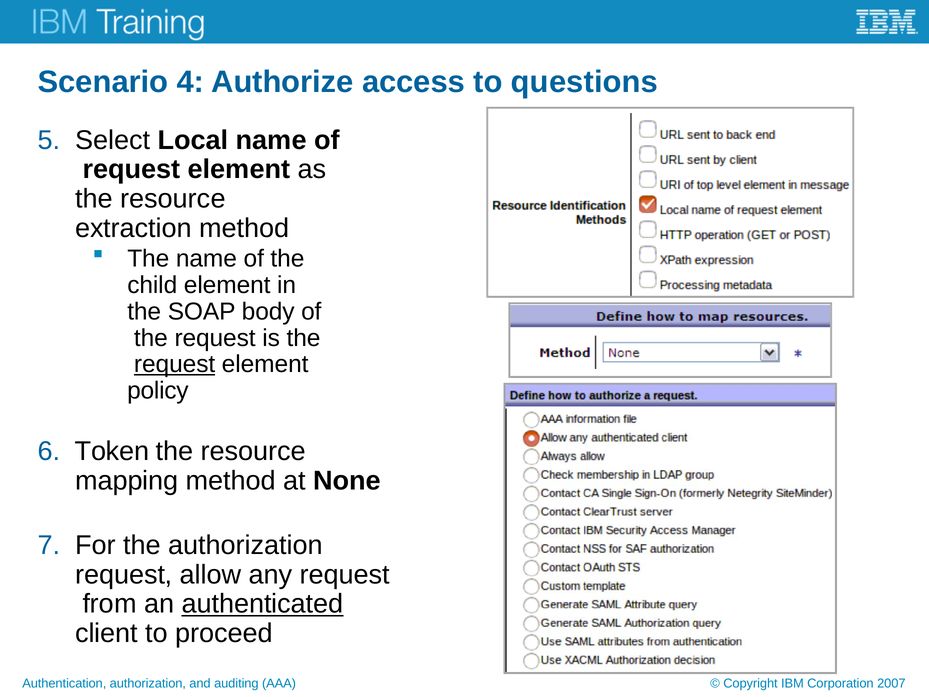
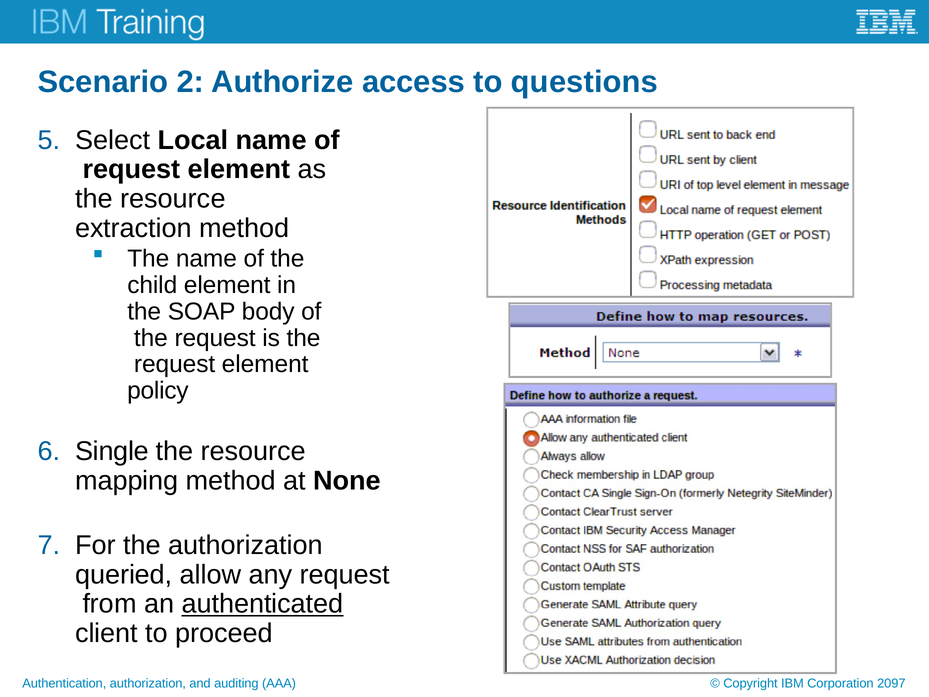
4: 4 -> 2
request at (175, 364) underline: present -> none
Token: Token -> Single
request at (124, 574): request -> queried
2007: 2007 -> 2097
